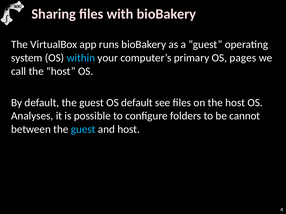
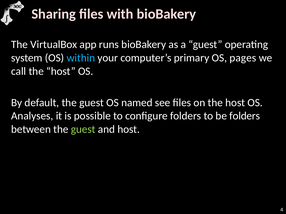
OS default: default -> named
be cannot: cannot -> folders
guest at (83, 129) colour: light blue -> light green
